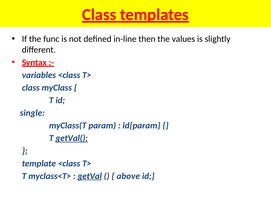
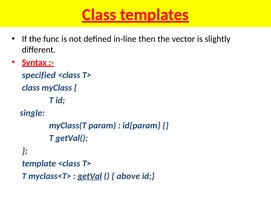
values: values -> vector
variables: variables -> specified
getVal( underline: present -> none
